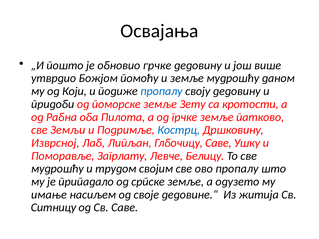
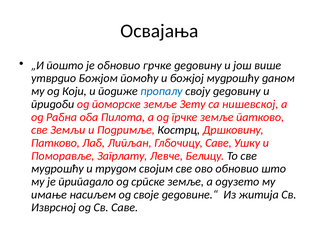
и земље: земље -> божјој
кротости: кротости -> нишевској
Кострц colour: blue -> black
Изврсној at (55, 143): Изврсној -> Патково
ово пропалу: пропалу -> обновио
Ситницу: Ситницу -> Изврсној
